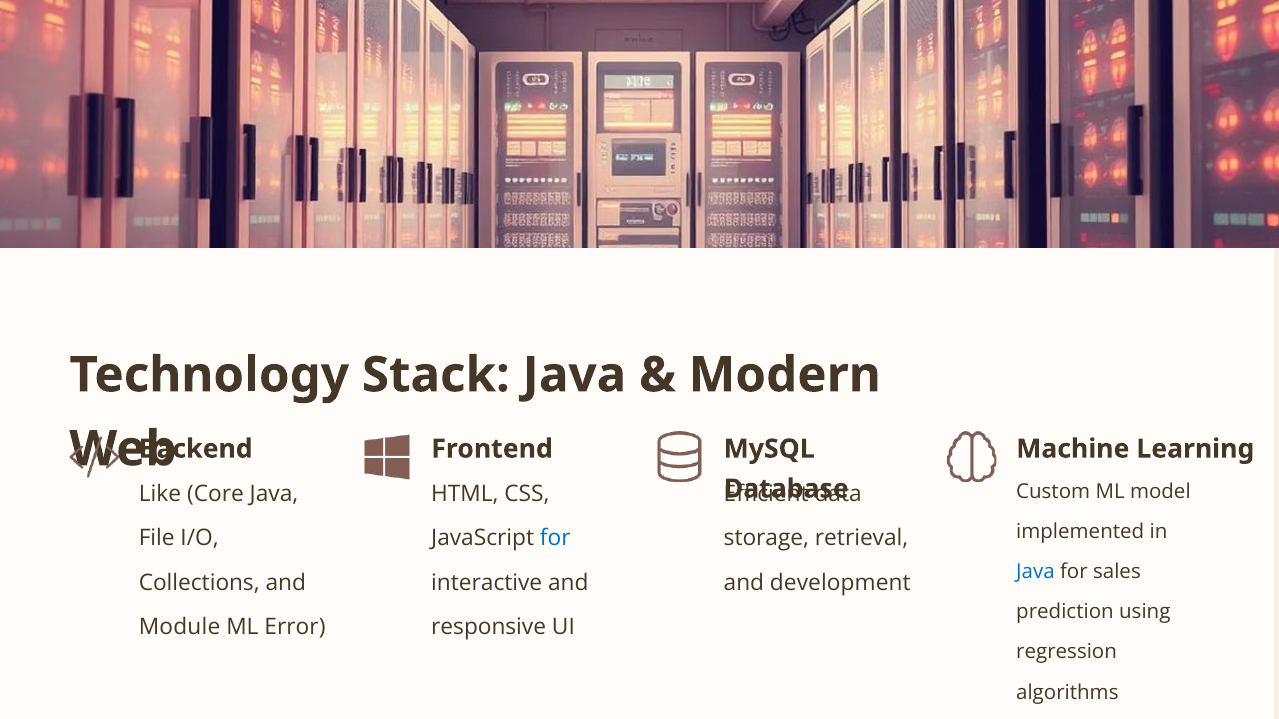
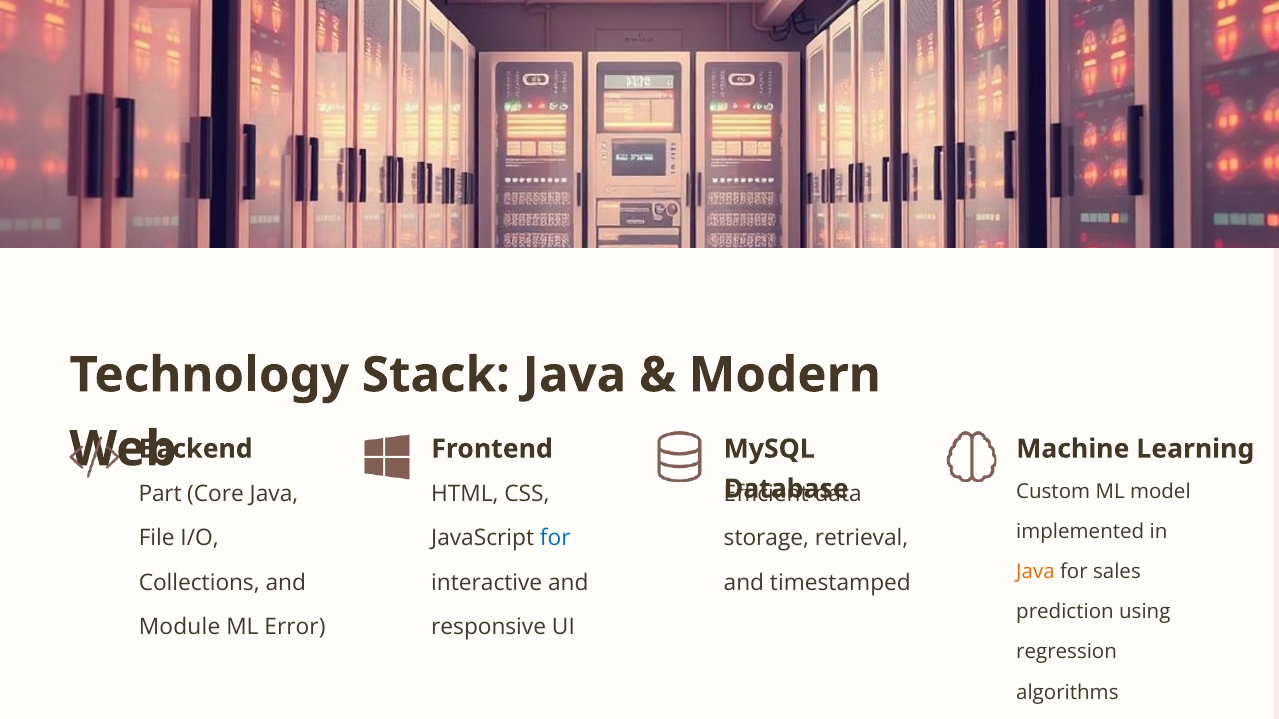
Like: Like -> Part
Java at (1035, 572) colour: blue -> orange
development: development -> timestamped
